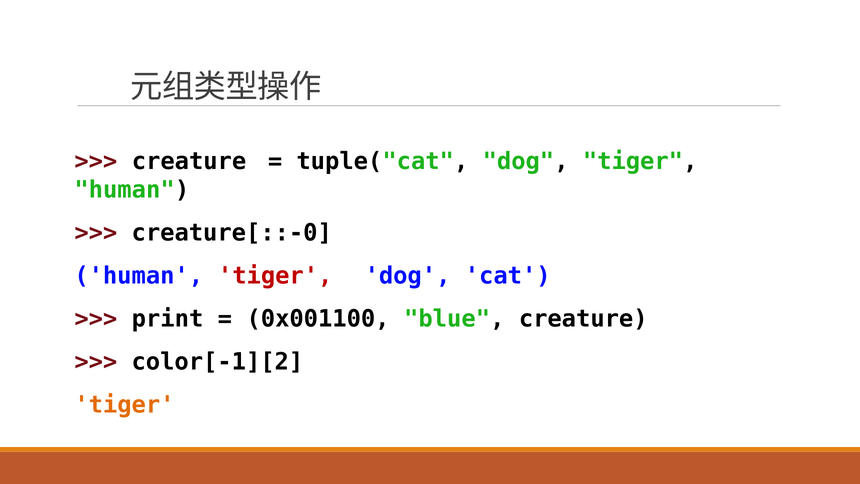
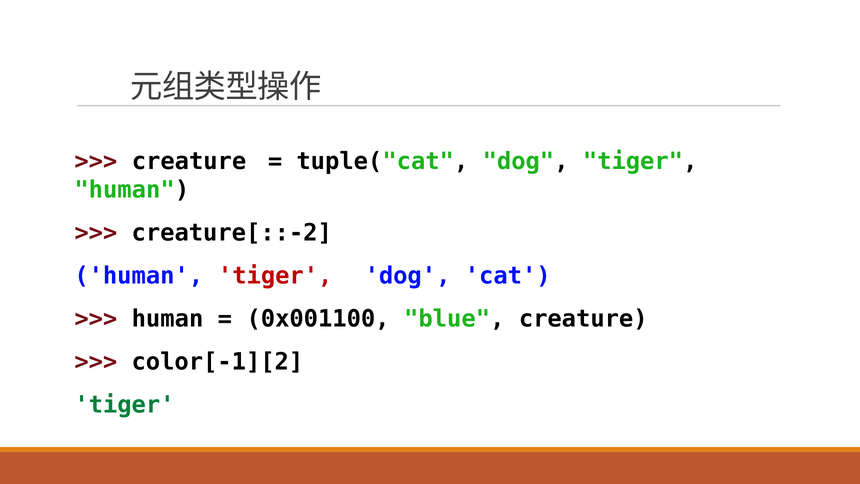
creature[::-0: creature[::-0 -> creature[::-2
print at (168, 319): print -> human
tiger at (124, 405) colour: orange -> green
